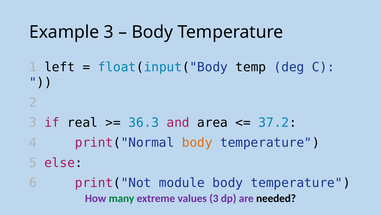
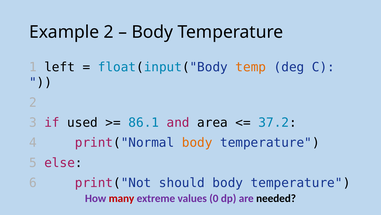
Example 3: 3 -> 2
temp colour: black -> orange
real: real -> used
36.3: 36.3 -> 86.1
module: module -> should
many colour: green -> red
values 3: 3 -> 0
